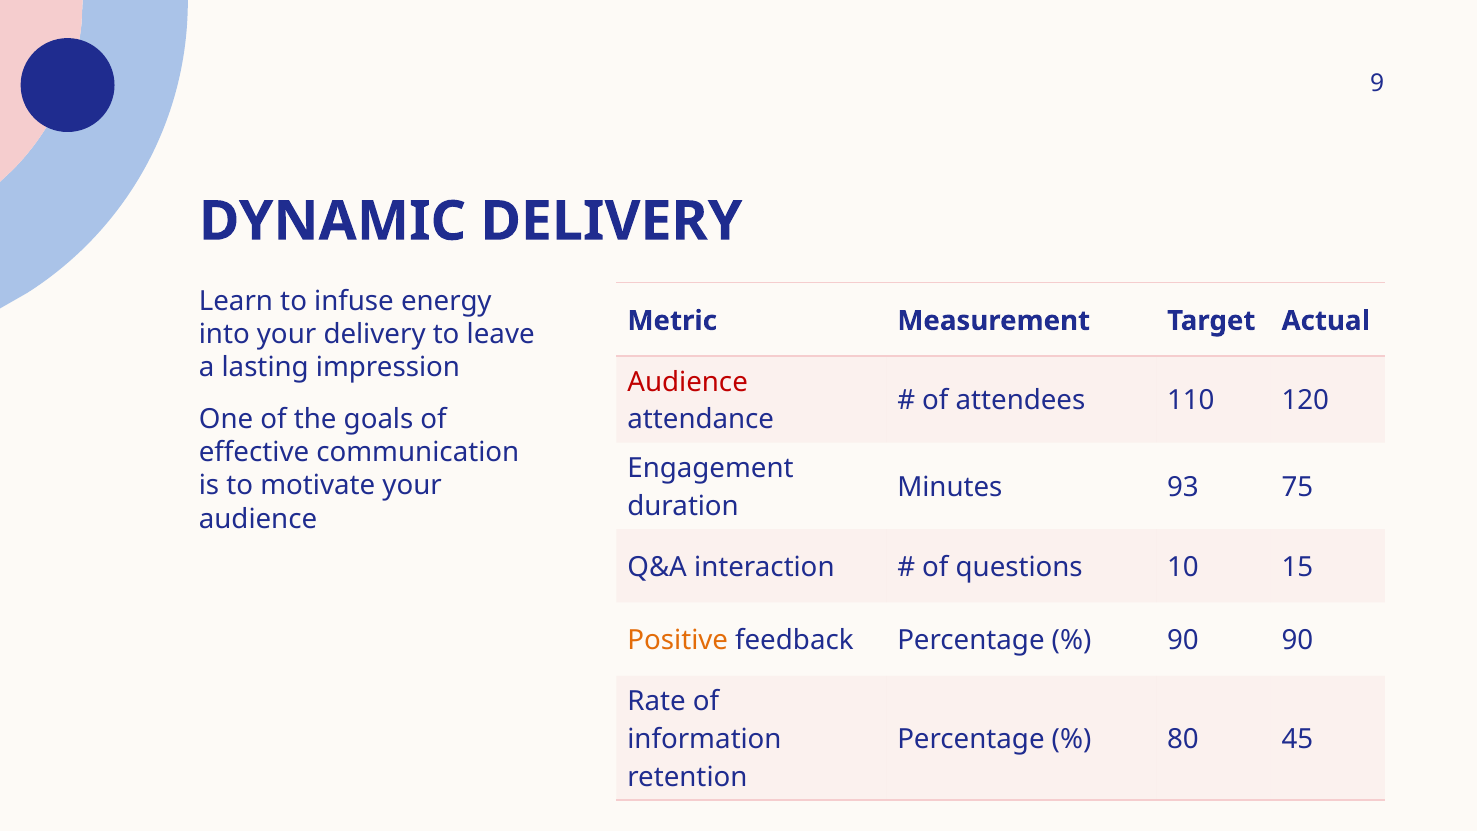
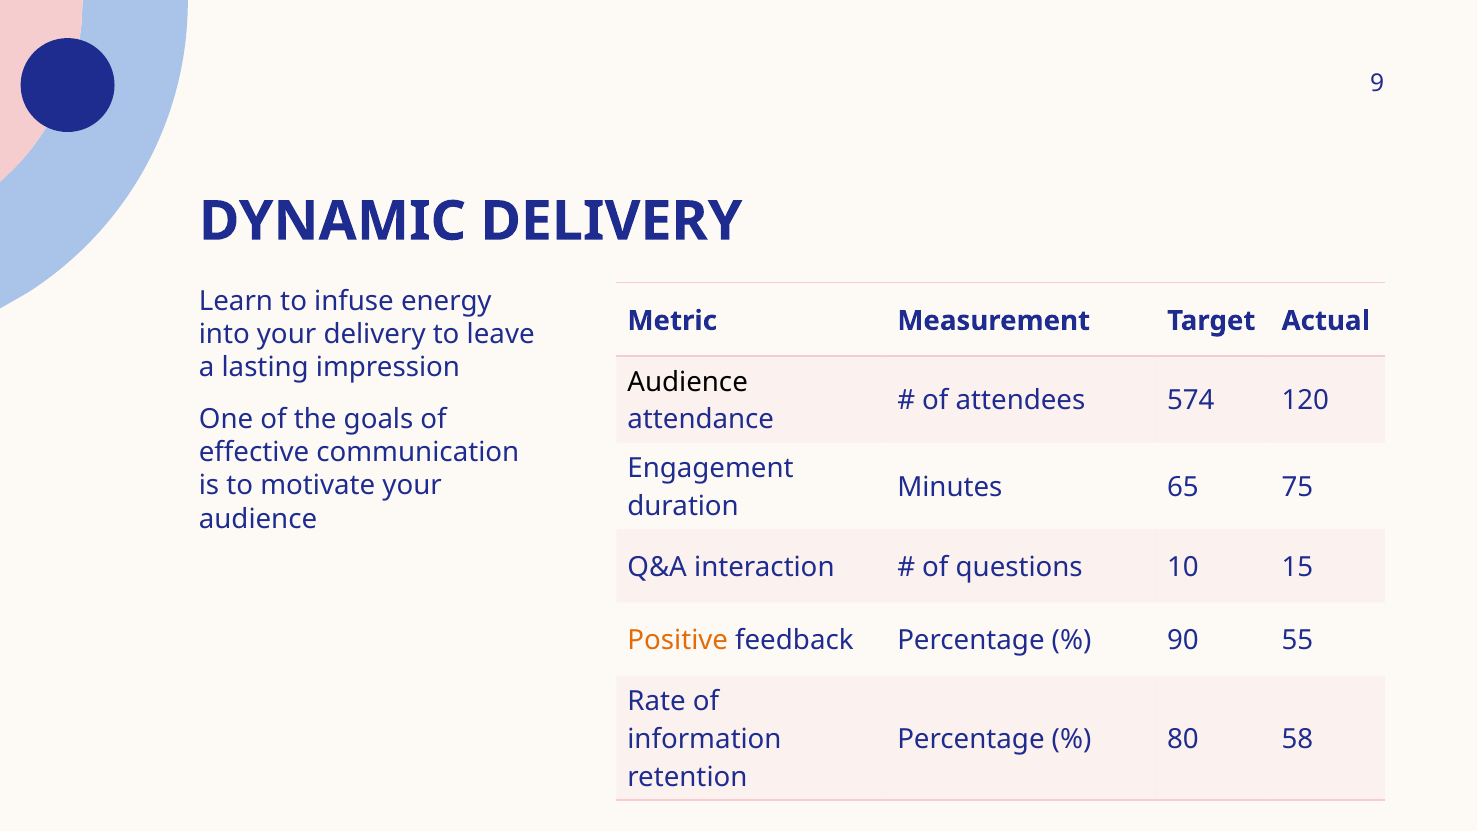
Audience at (688, 382) colour: red -> black
110: 110 -> 574
93: 93 -> 65
90 90: 90 -> 55
45: 45 -> 58
